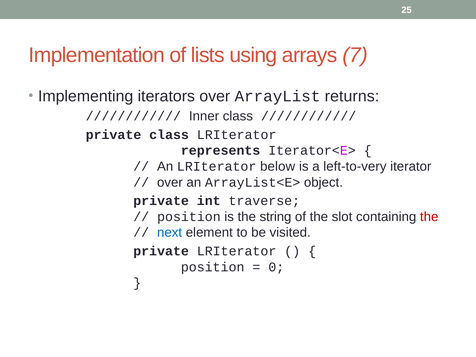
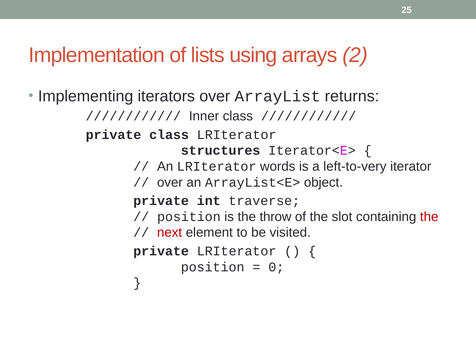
7: 7 -> 2
represents: represents -> structures
below: below -> words
string: string -> throw
next colour: blue -> red
